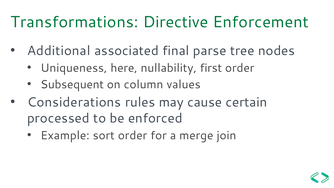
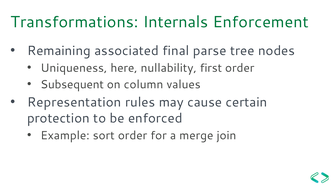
Directive: Directive -> Internals
Additional: Additional -> Remaining
Considerations: Considerations -> Representation
processed: processed -> protection
